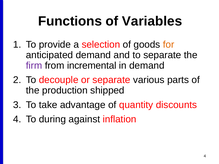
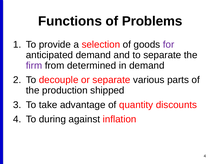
Variables: Variables -> Problems
for colour: orange -> purple
incremental: incremental -> determined
